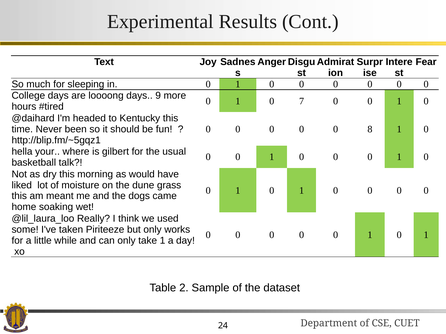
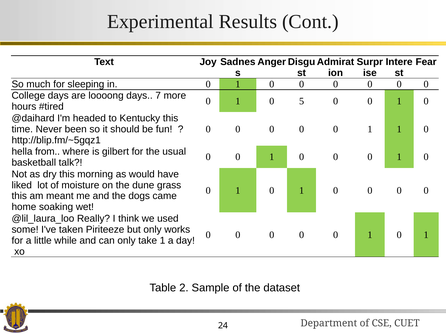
9: 9 -> 7
7: 7 -> 5
8 at (370, 129): 8 -> 1
your: your -> from
